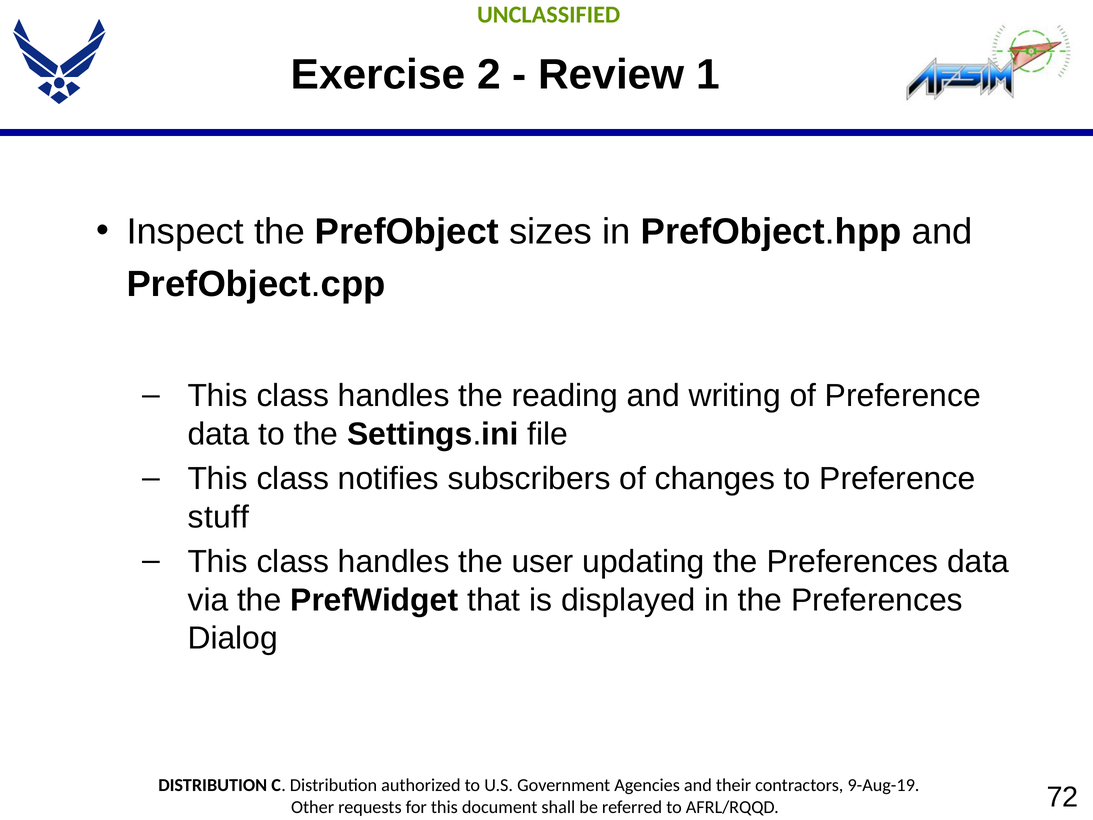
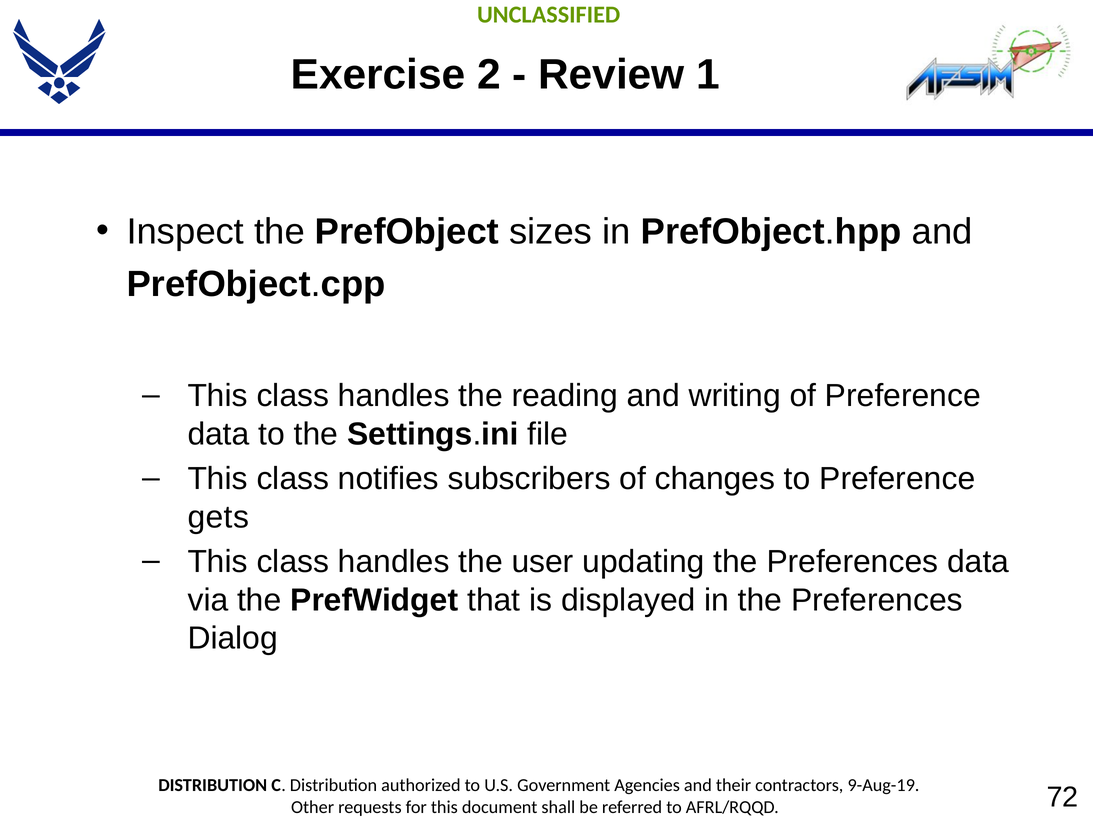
stuff: stuff -> gets
